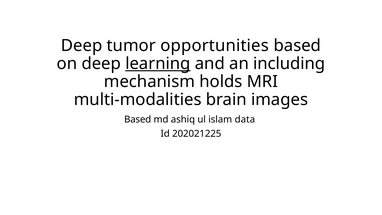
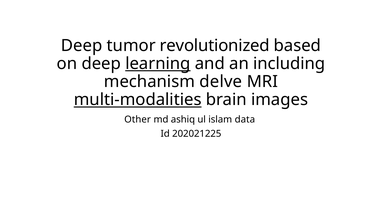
opportunities: opportunities -> revolutionized
holds: holds -> delve
multi‑modalities underline: none -> present
Based at (138, 119): Based -> Other
